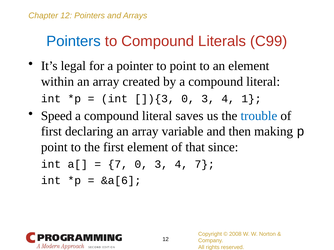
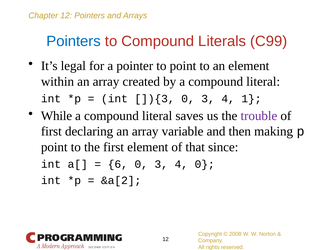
Speed: Speed -> While
trouble colour: blue -> purple
7 at (118, 165): 7 -> 6
4 7: 7 -> 0
&a[6: &a[6 -> &a[2
